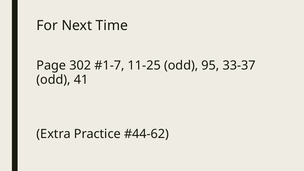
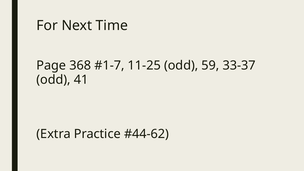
302: 302 -> 368
95: 95 -> 59
